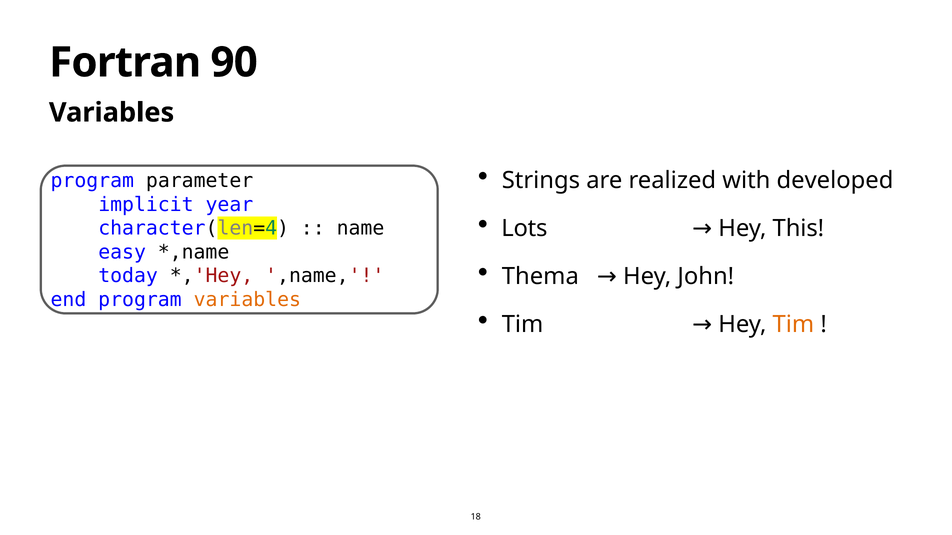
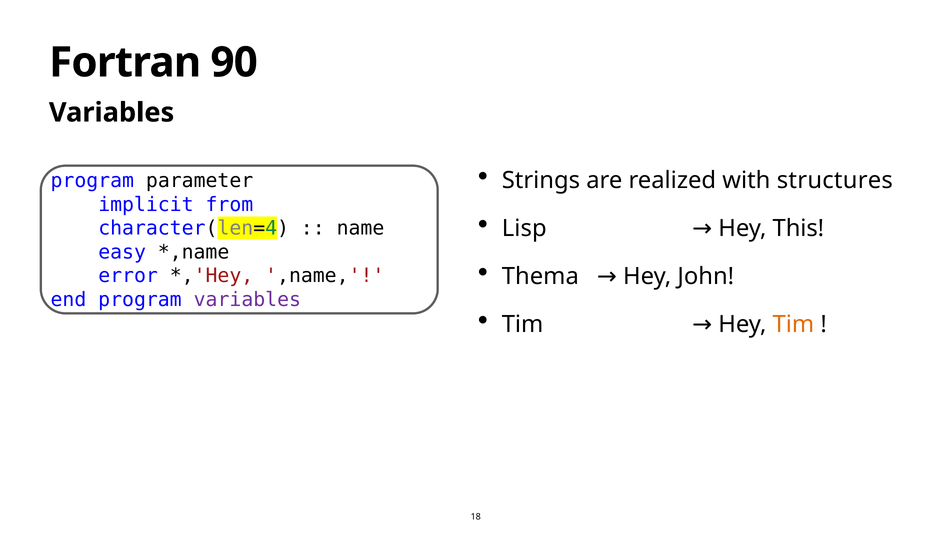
developed: developed -> structures
year: year -> from
Lots: Lots -> Lisp
today: today -> error
variables at (247, 300) colour: orange -> purple
